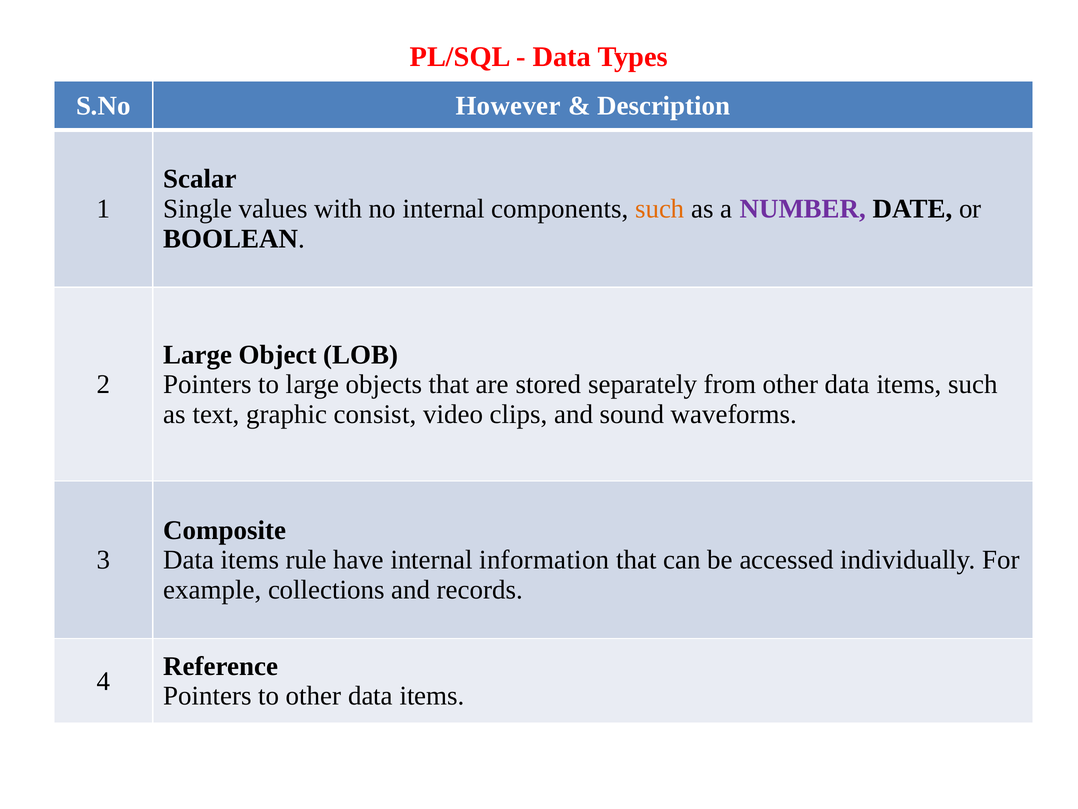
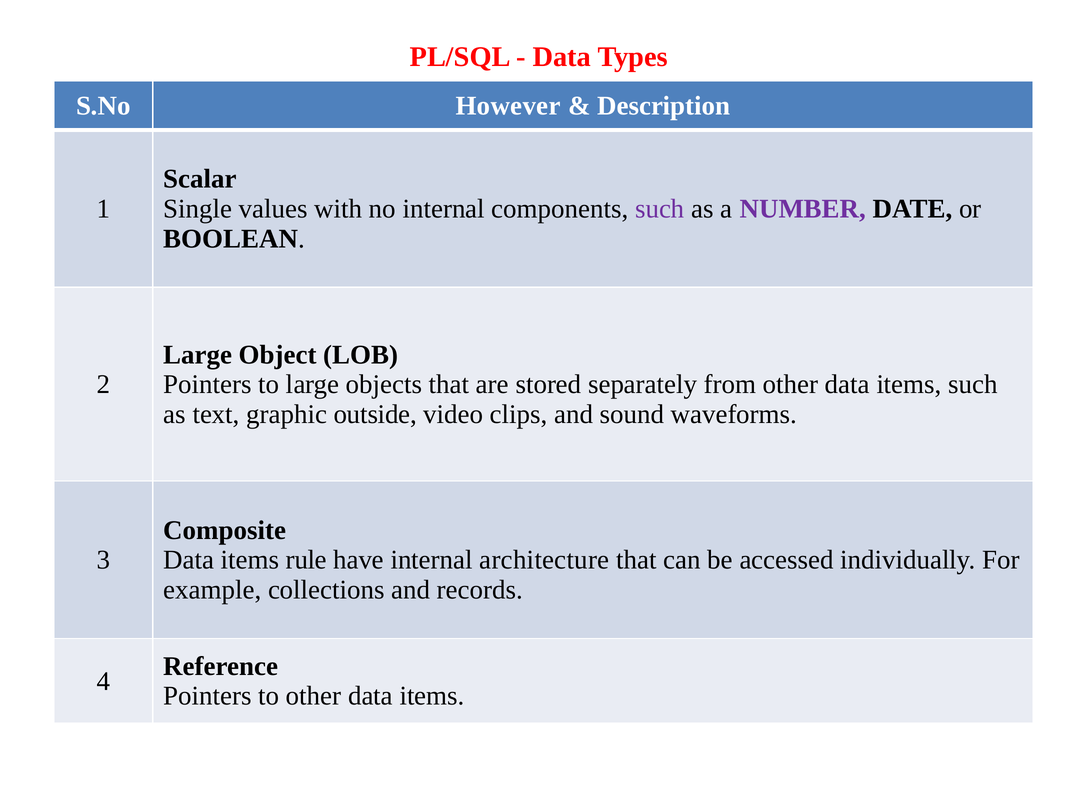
such at (660, 209) colour: orange -> purple
consist: consist -> outside
information: information -> architecture
